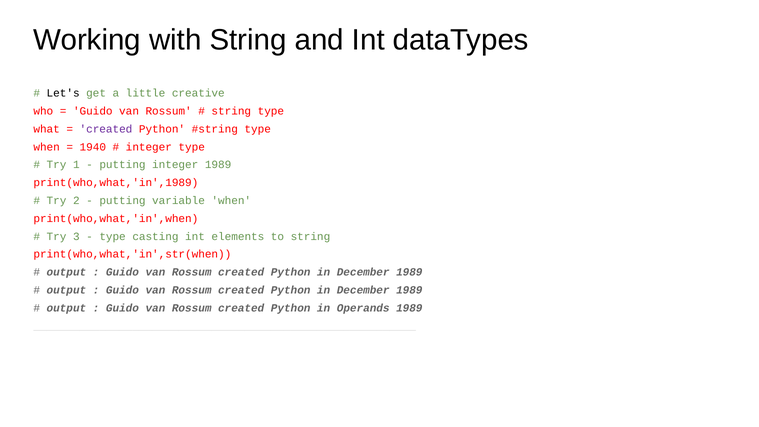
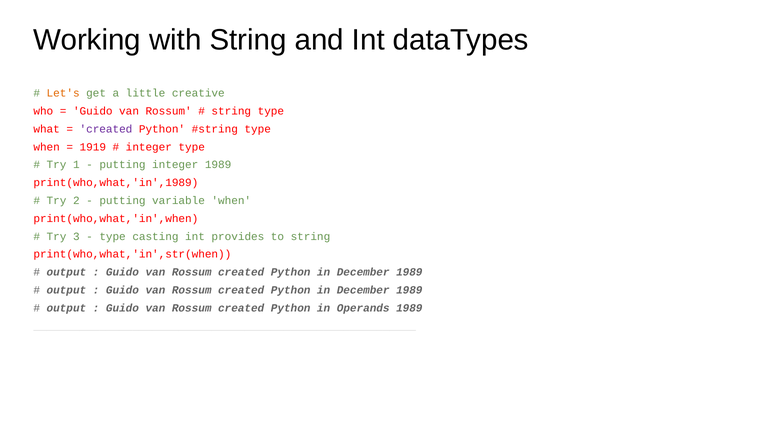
Let's colour: black -> orange
1940: 1940 -> 1919
elements: elements -> provides
